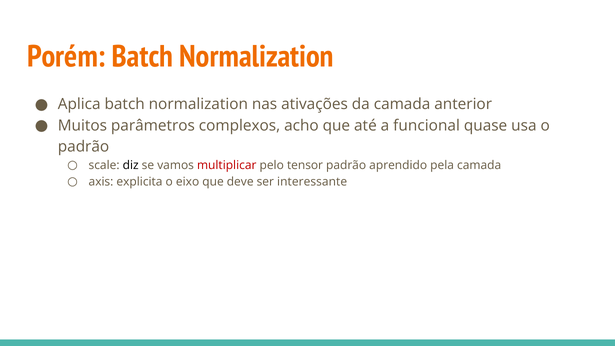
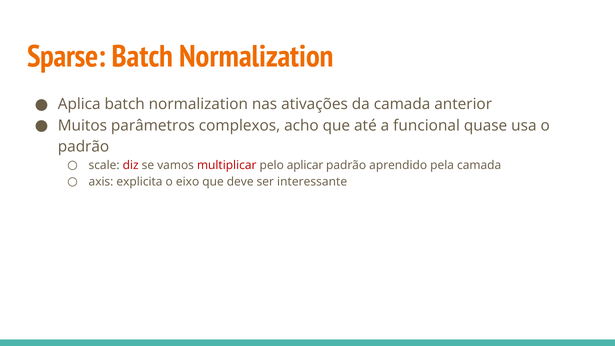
Porém: Porém -> Sparse
diz colour: black -> red
tensor: tensor -> aplicar
